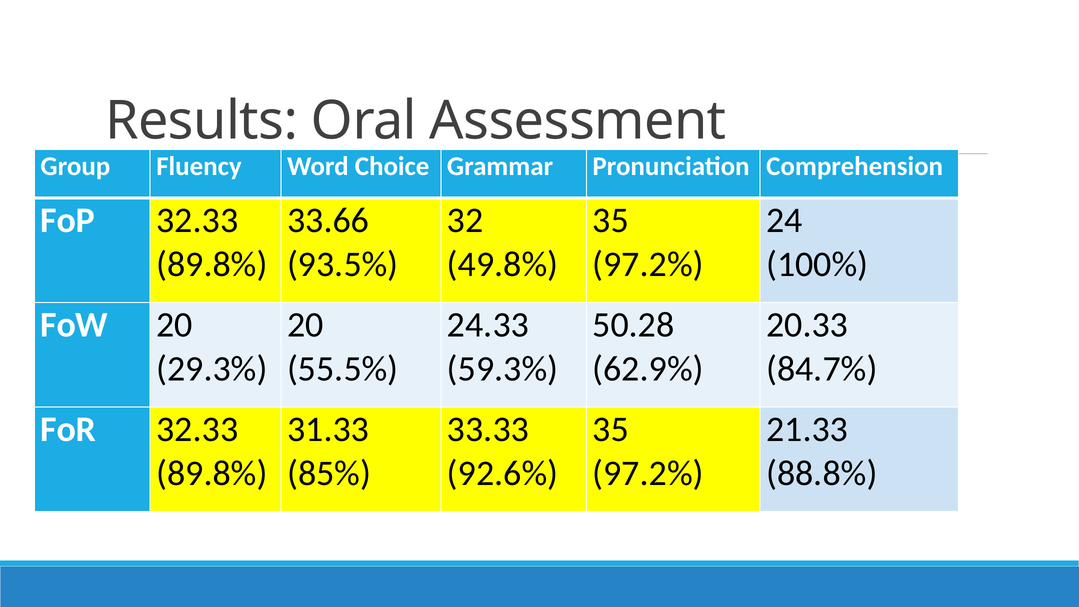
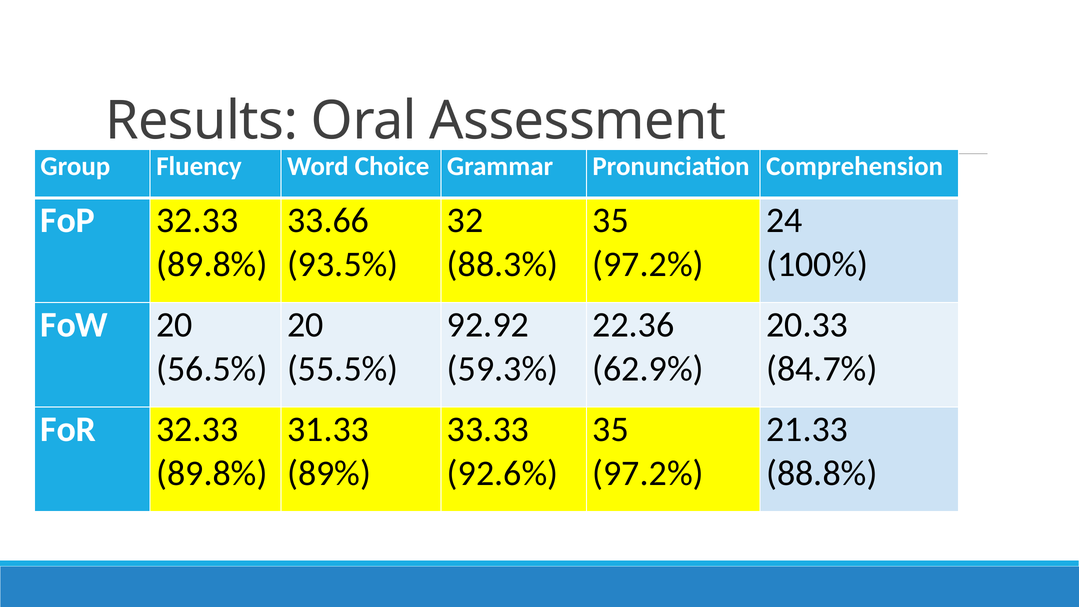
49.8%: 49.8% -> 88.3%
24.33: 24.33 -> 92.92
50.28: 50.28 -> 22.36
29.3%: 29.3% -> 56.5%
85%: 85% -> 89%
